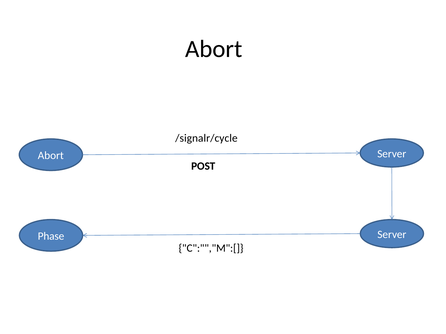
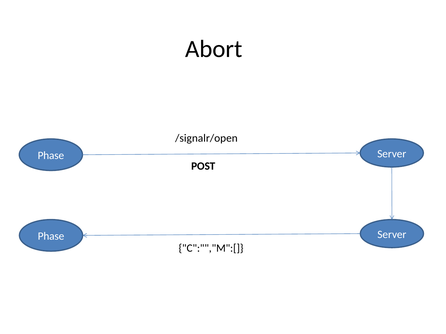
/signalr/cycle: /signalr/cycle -> /signalr/open
Abort at (51, 156): Abort -> Phase
